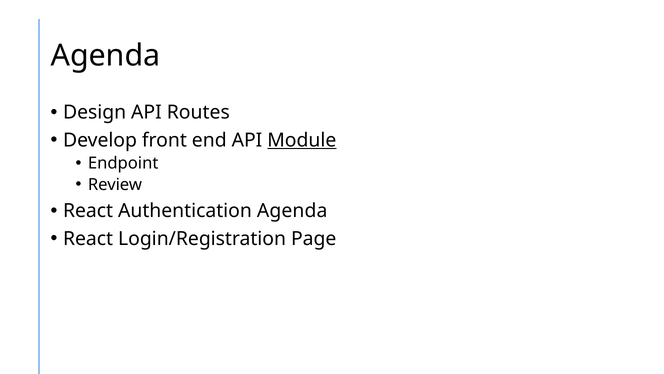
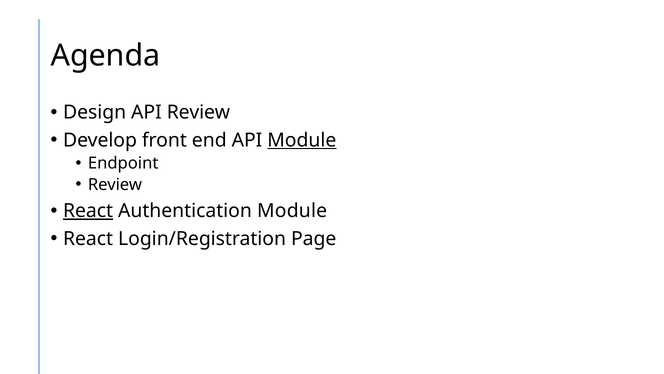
API Routes: Routes -> Review
React at (88, 211) underline: none -> present
Authentication Agenda: Agenda -> Module
